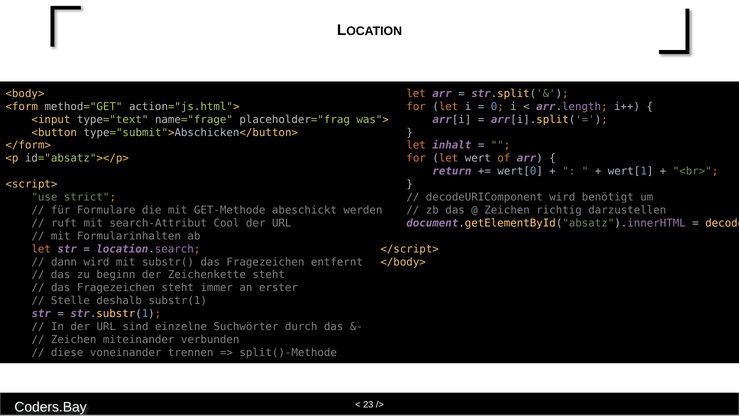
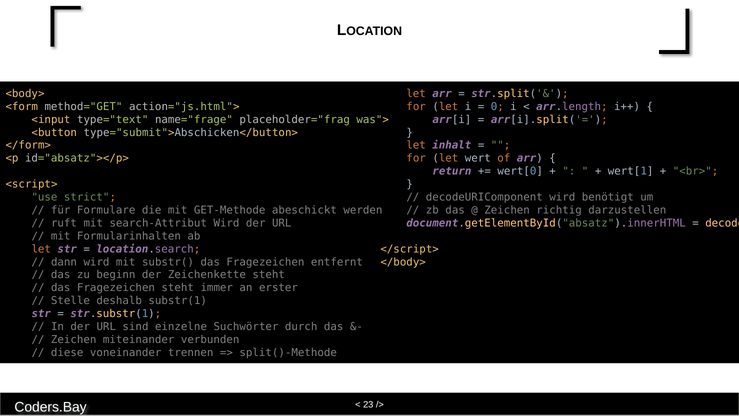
search-Attribut Cool: Cool -> Wird
